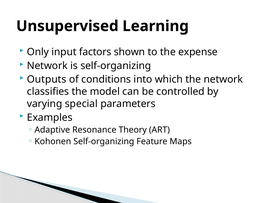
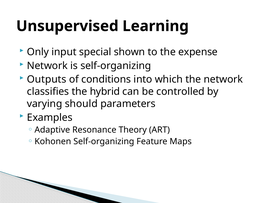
factors: factors -> special
model: model -> hybrid
special: special -> should
